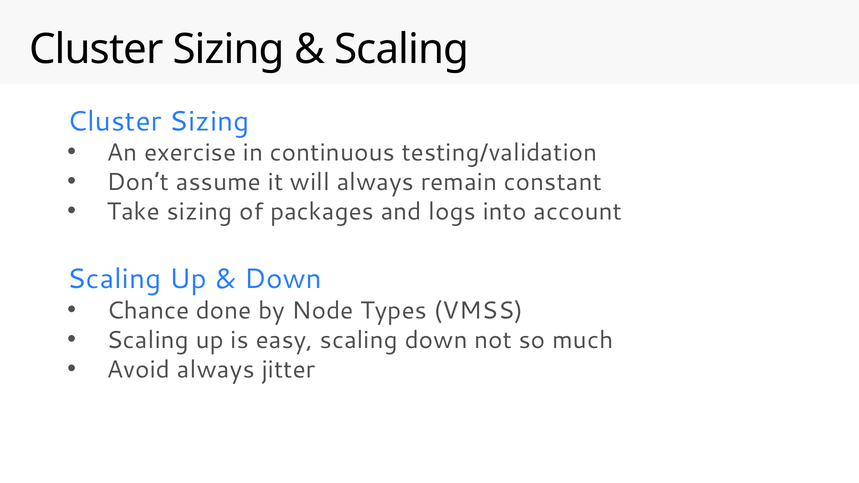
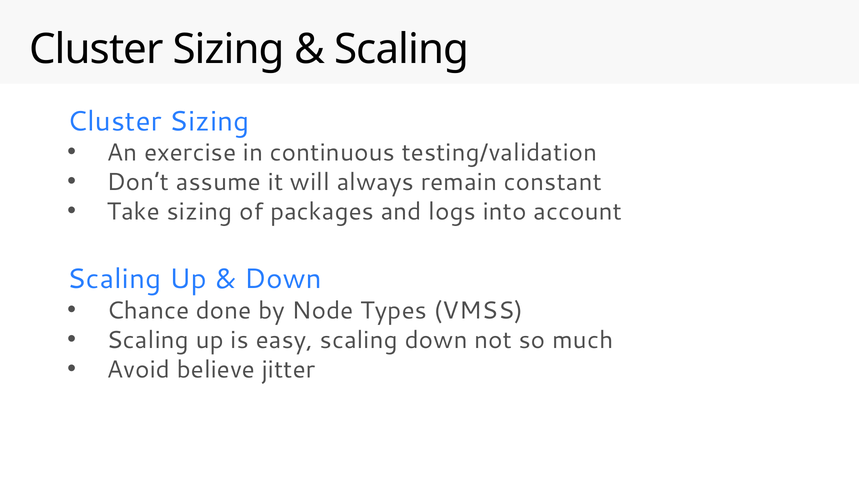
Avoid always: always -> believe
